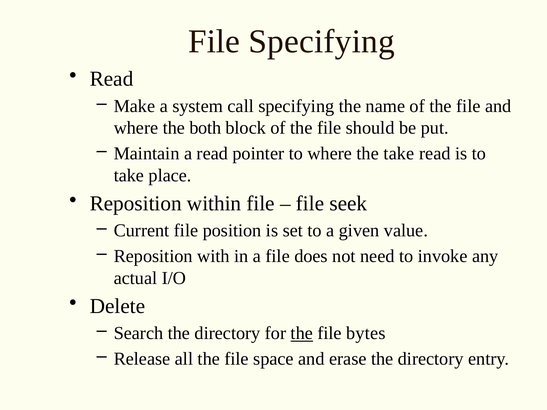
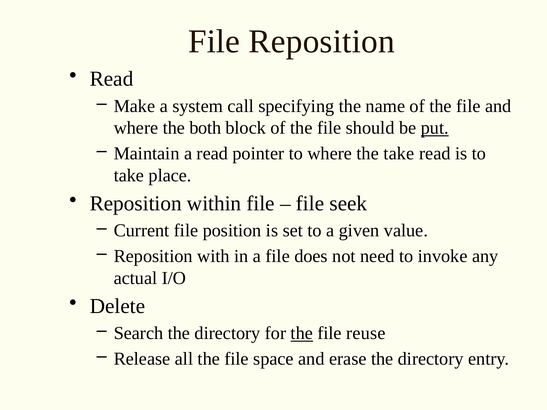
File Specifying: Specifying -> Reposition
put underline: none -> present
bytes: bytes -> reuse
